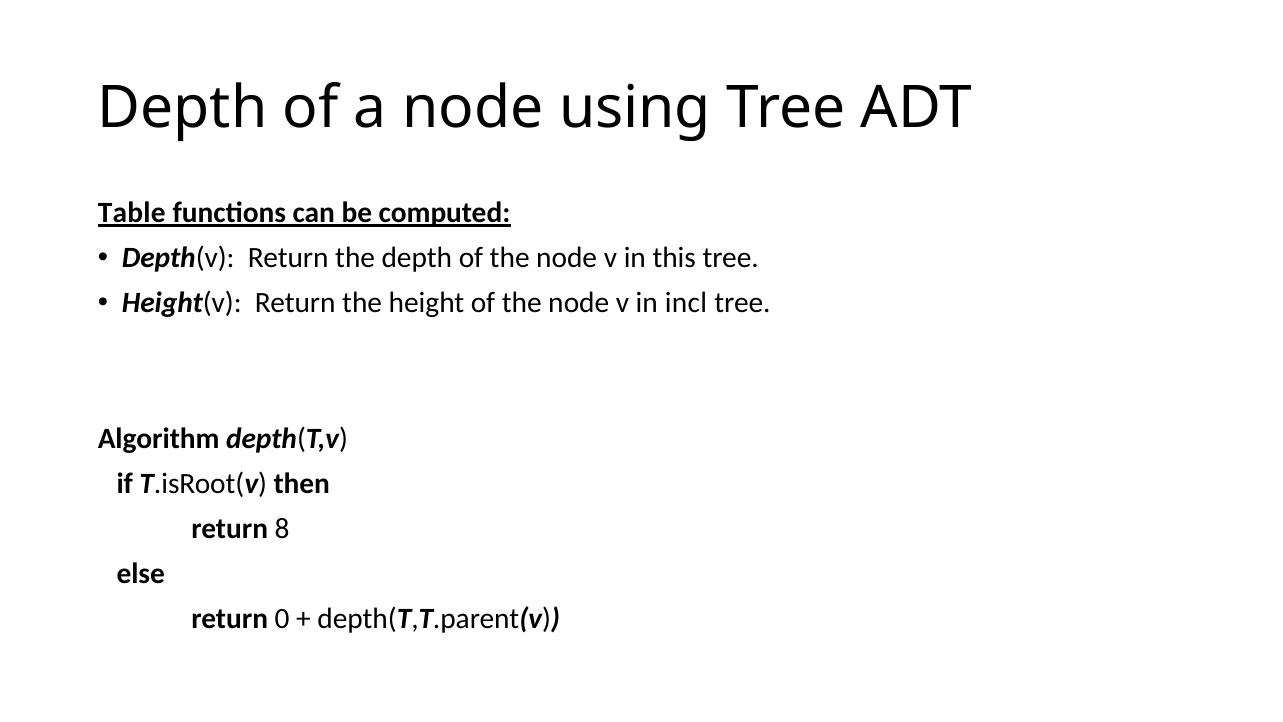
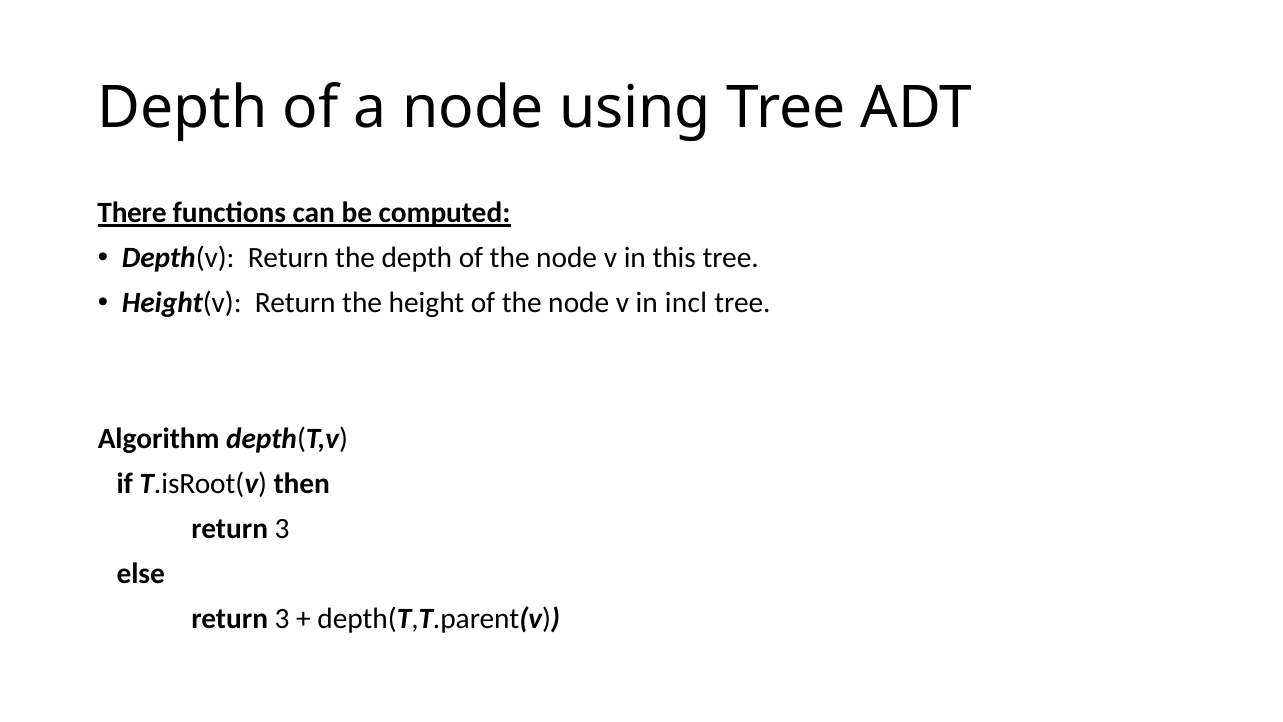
Table: Table -> There
8 at (282, 528): 8 -> 3
0 at (282, 619): 0 -> 3
